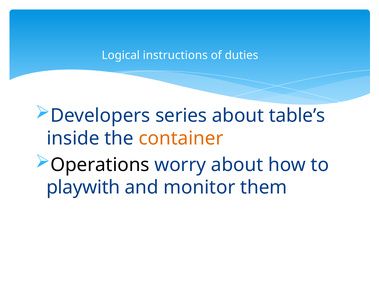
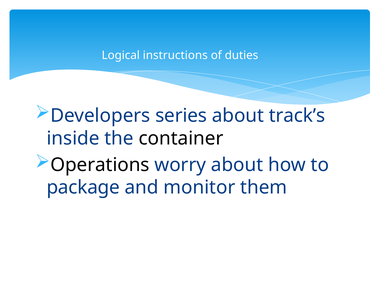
table’s: table’s -> track’s
container colour: orange -> black
playwith: playwith -> package
